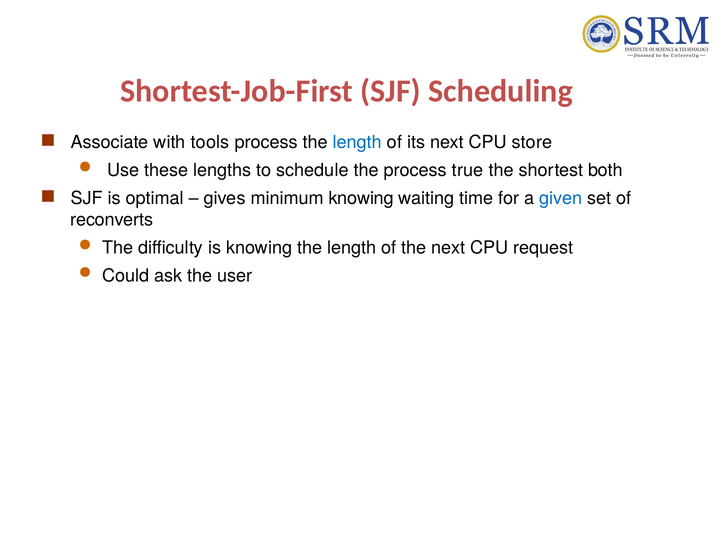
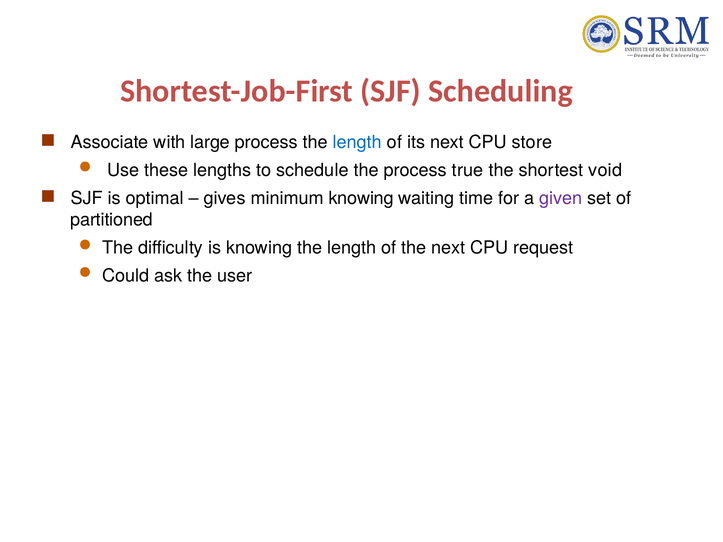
tools: tools -> large
both: both -> void
given colour: blue -> purple
reconverts: reconverts -> partitioned
